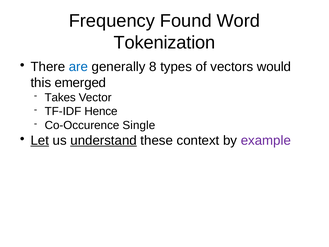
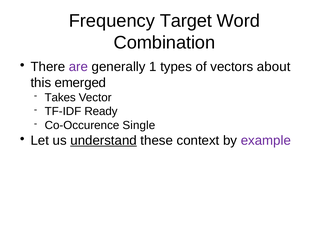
Found: Found -> Target
Tokenization: Tokenization -> Combination
are colour: blue -> purple
8: 8 -> 1
would: would -> about
Hence: Hence -> Ready
Let underline: present -> none
